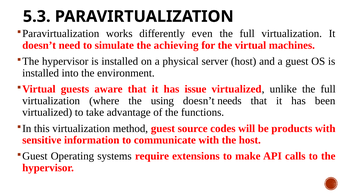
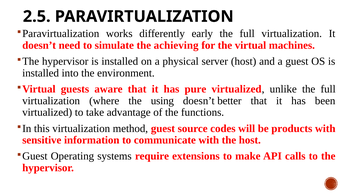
5.3: 5.3 -> 2.5
even: even -> early
issue: issue -> pure
needs: needs -> better
